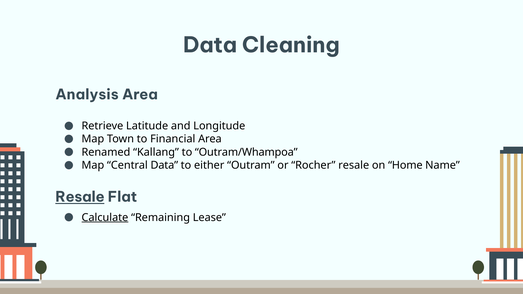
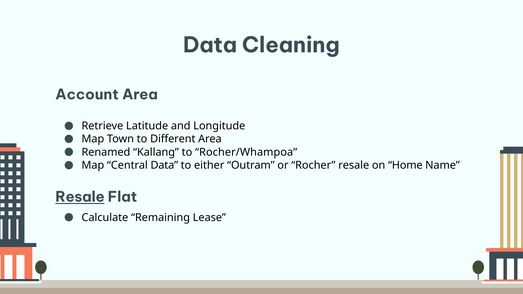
Analysis: Analysis -> Account
Financial: Financial -> Different
Outram/Whampoa: Outram/Whampoa -> Rocher/Whampoa
Calculate underline: present -> none
